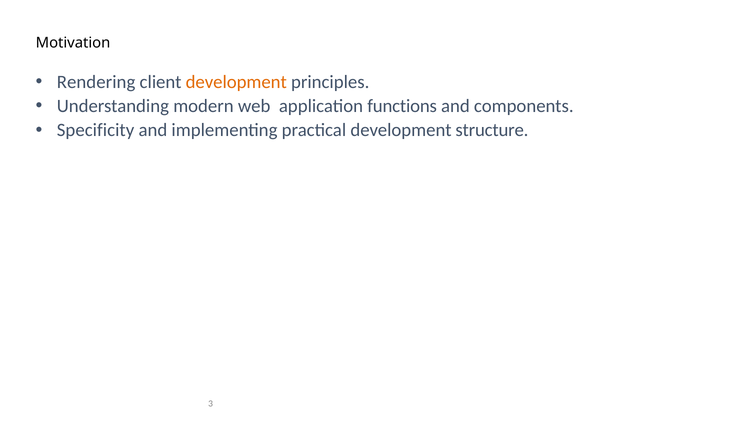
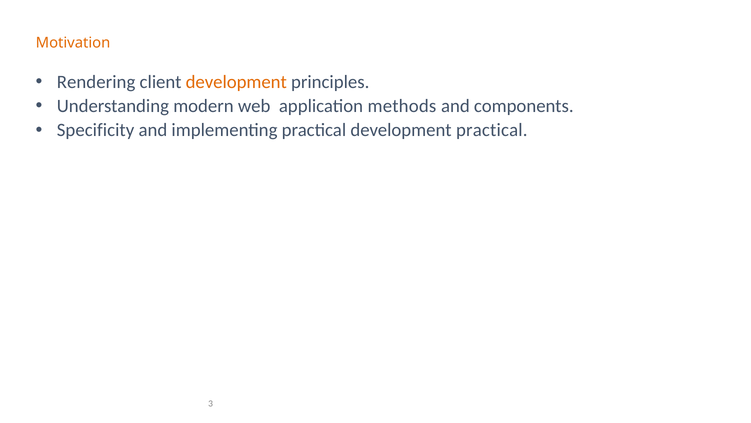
Motivation colour: black -> orange
functions: functions -> methods
development structure: structure -> practical
